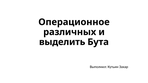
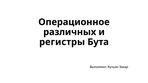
выделить: выделить -> регистры
